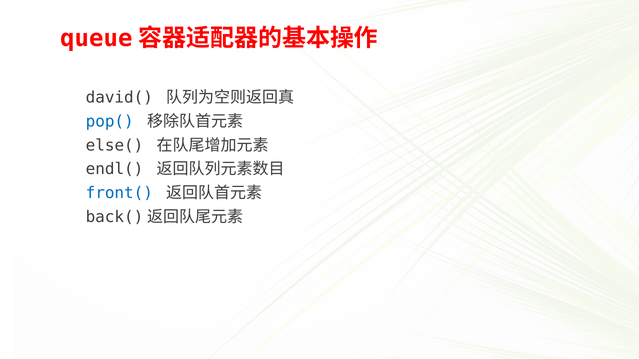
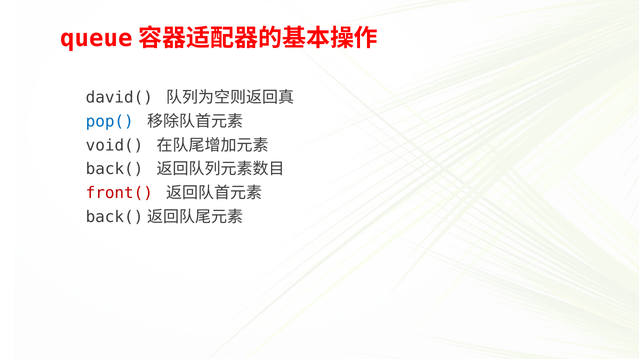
else(: else( -> void(
endl(: endl( -> back(
front( colour: blue -> red
